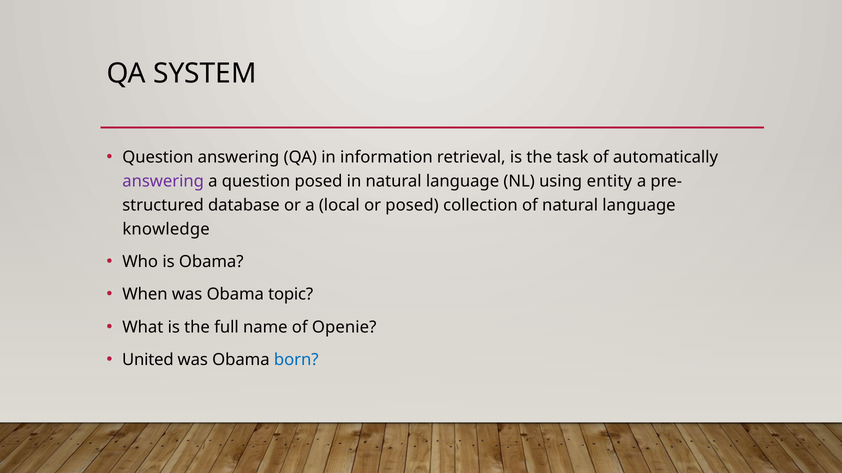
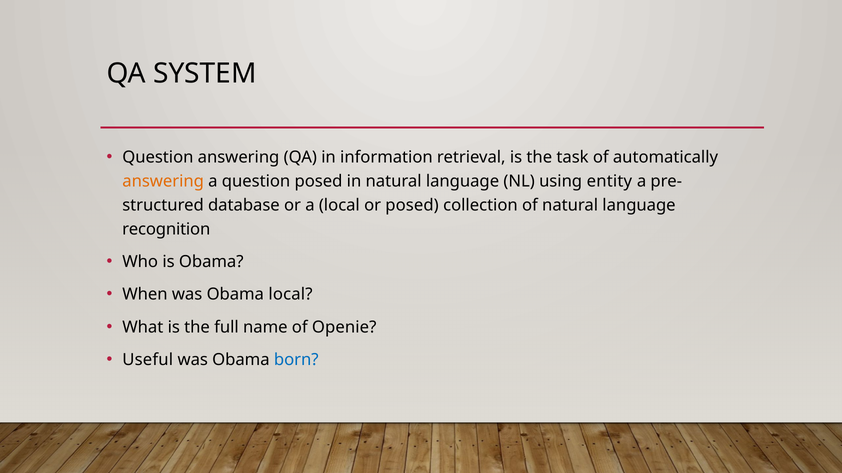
answering at (163, 181) colour: purple -> orange
knowledge: knowledge -> recognition
Obama topic: topic -> local
United: United -> Useful
